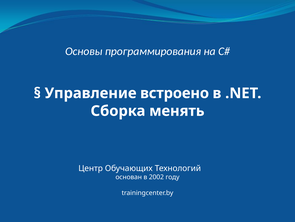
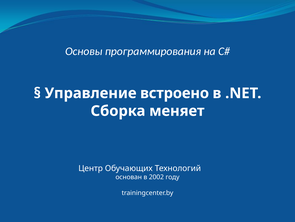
менять: менять -> меняет
